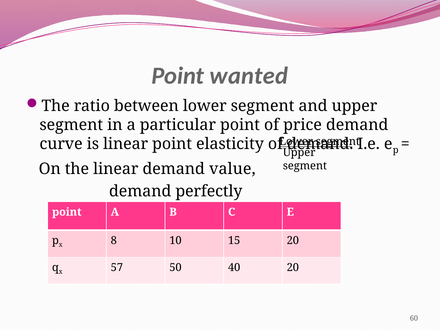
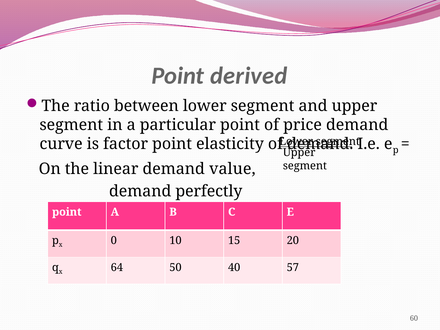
wanted: wanted -> derived
is linear: linear -> factor
8: 8 -> 0
57: 57 -> 64
40 20: 20 -> 57
